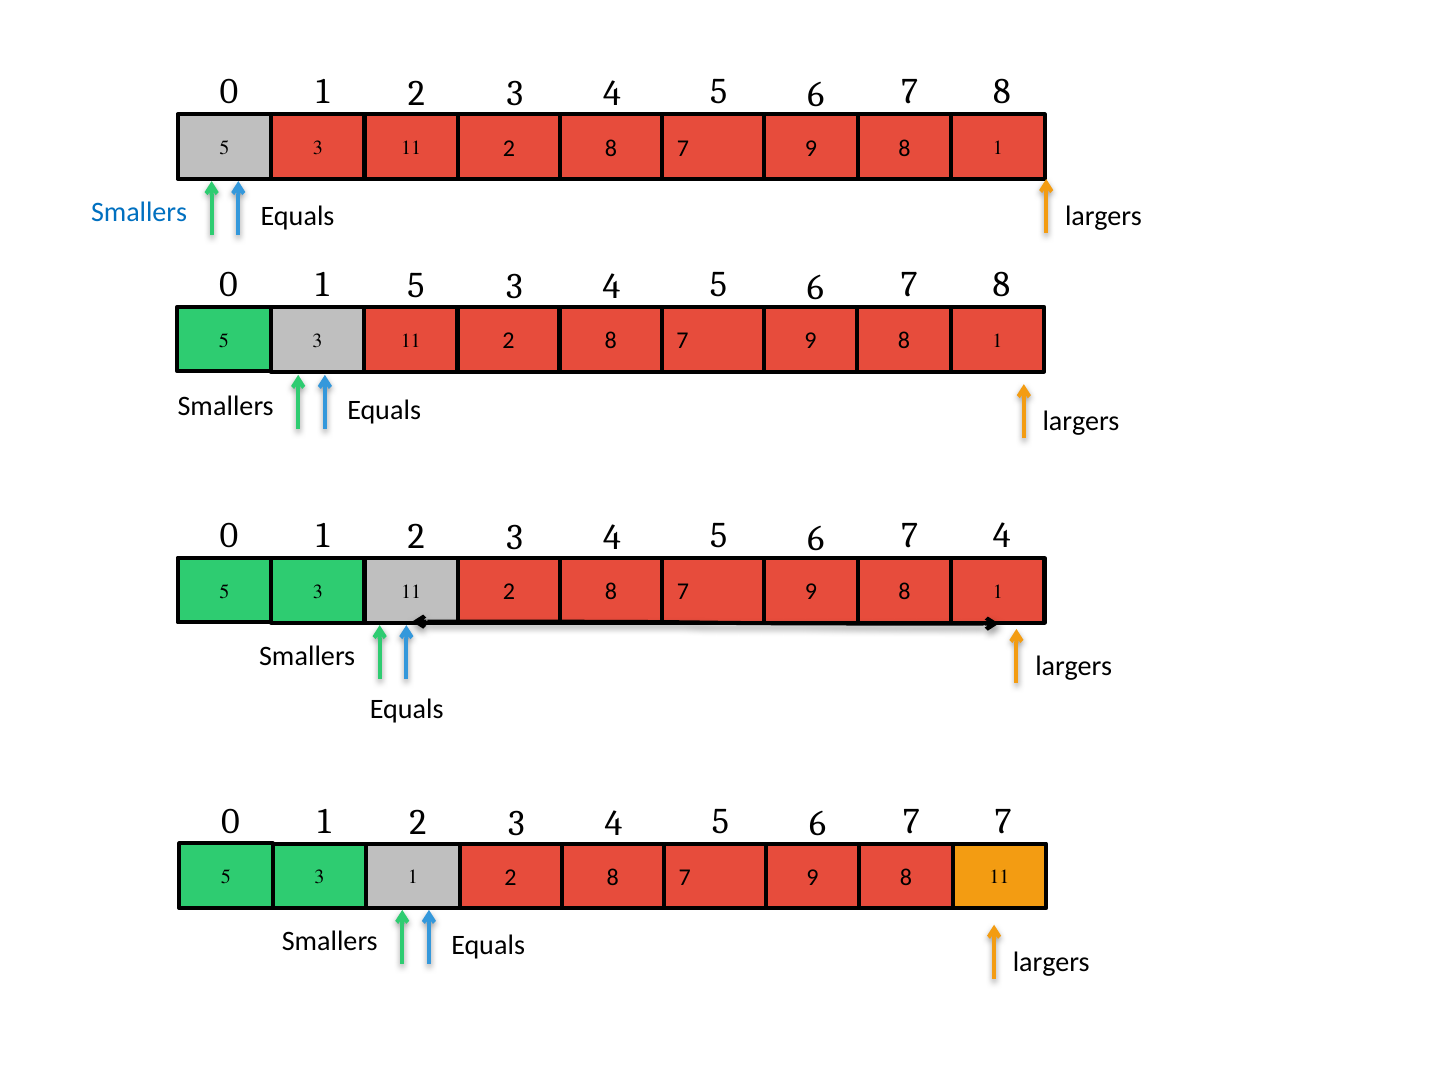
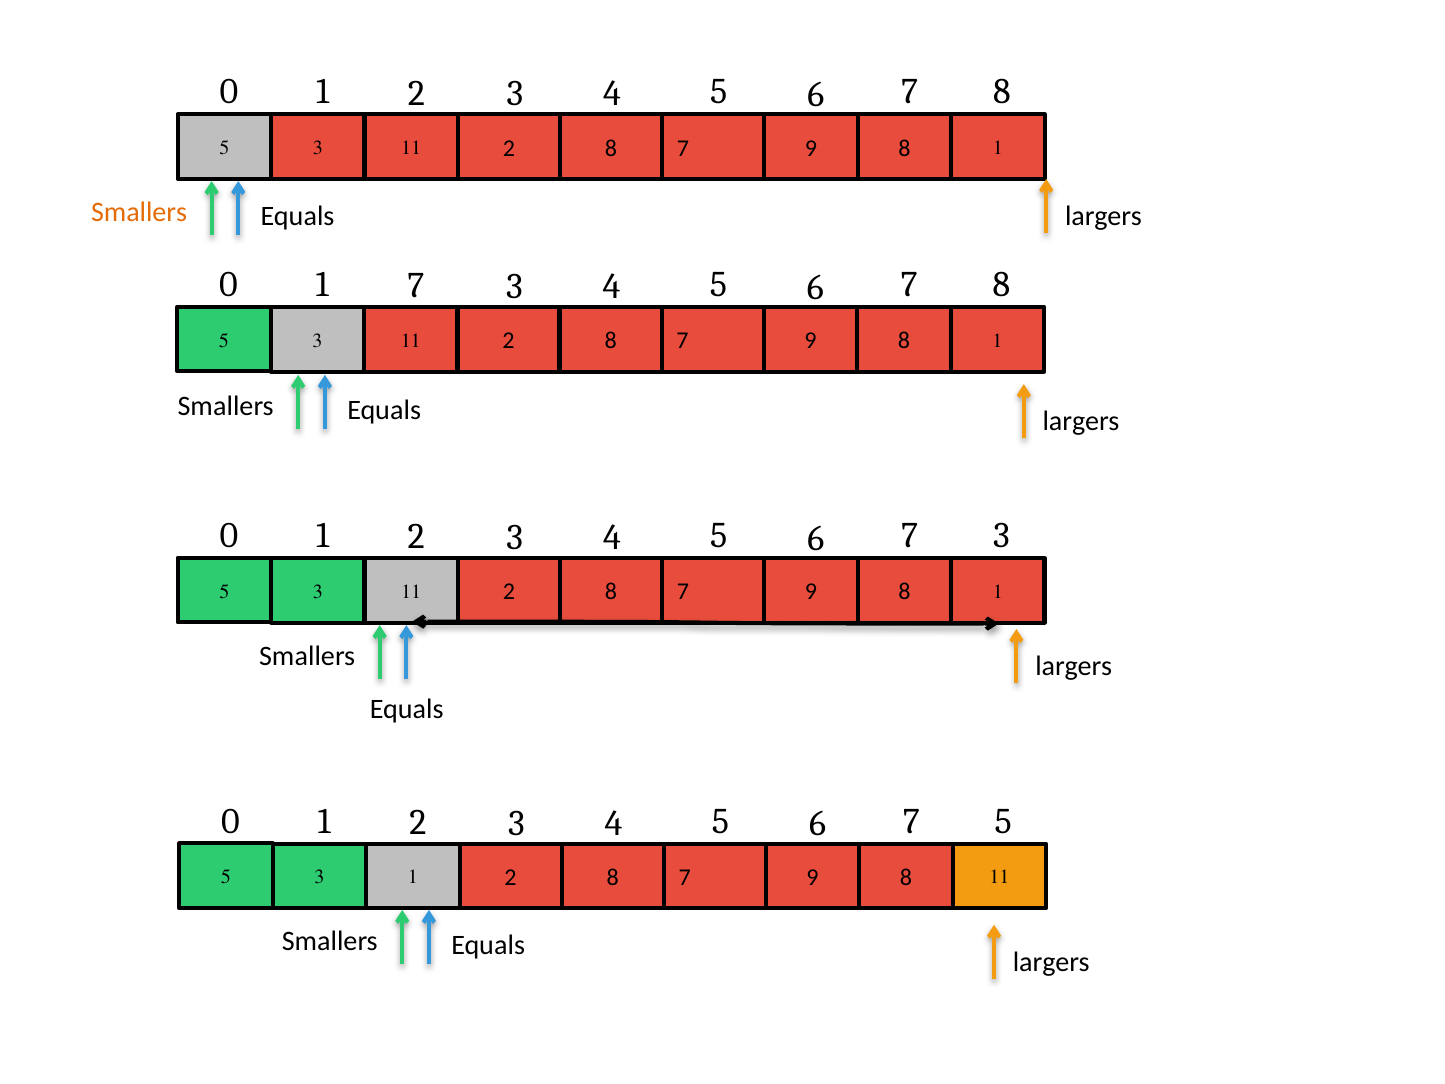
Smallers at (139, 212) colour: blue -> orange
1 5: 5 -> 7
4 at (1002, 535): 4 -> 3
7 7: 7 -> 5
